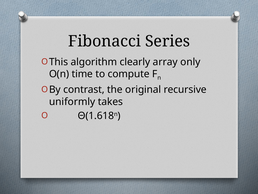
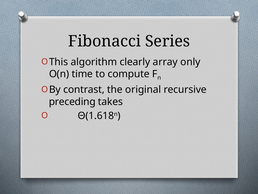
uniformly: uniformly -> preceding
